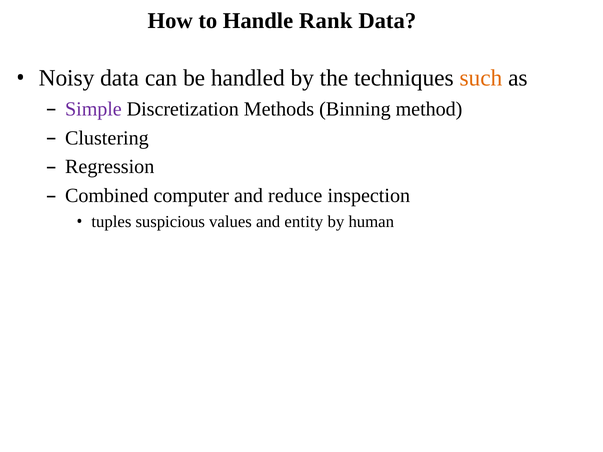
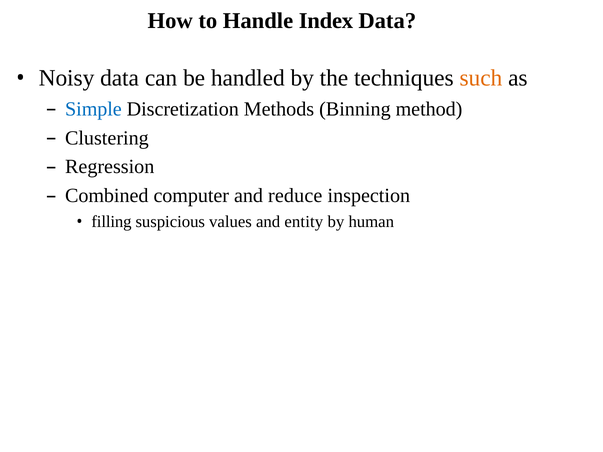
Rank: Rank -> Index
Simple colour: purple -> blue
tuples: tuples -> filling
